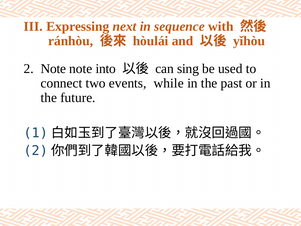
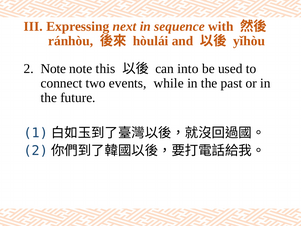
into: into -> this
sing: sing -> into
